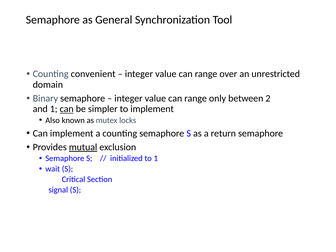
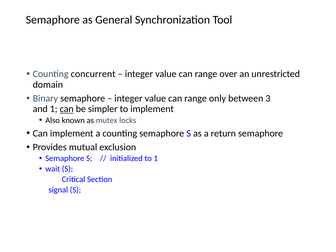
convenient: convenient -> concurrent
2: 2 -> 3
mutual underline: present -> none
